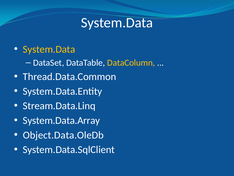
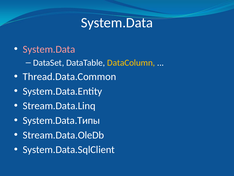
System.Data at (49, 49) colour: yellow -> pink
System.Data.Array: System.Data.Array -> System.Data.Типы
Object.Data.OleDb: Object.Data.OleDb -> Stream.Data.OleDb
